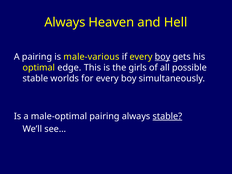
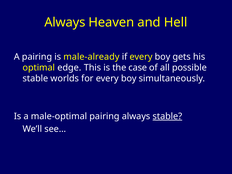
male-various: male-various -> male-already
boy at (163, 57) underline: present -> none
girls: girls -> case
